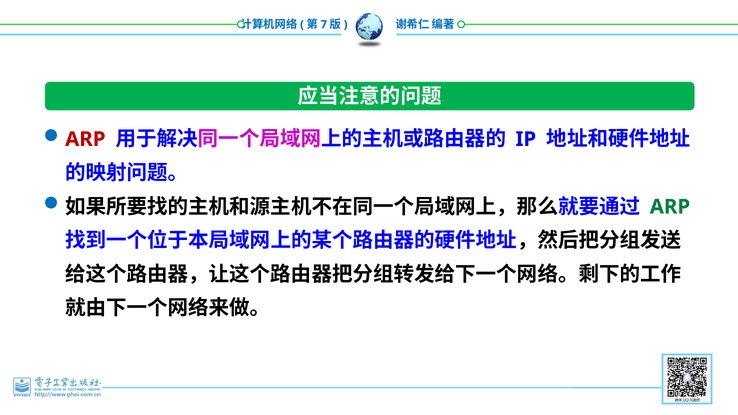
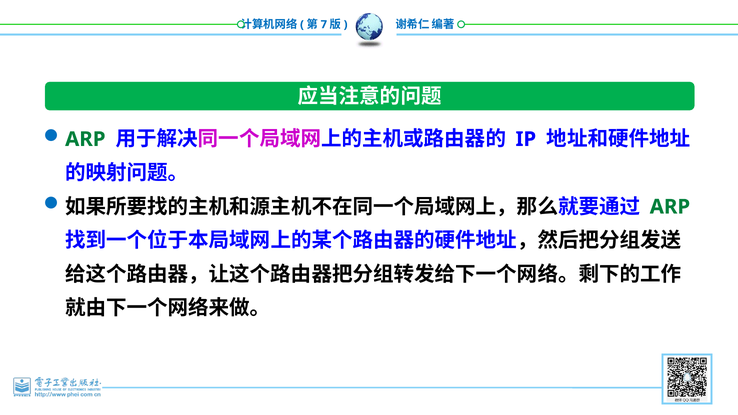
ARP at (85, 139) colour: red -> green
